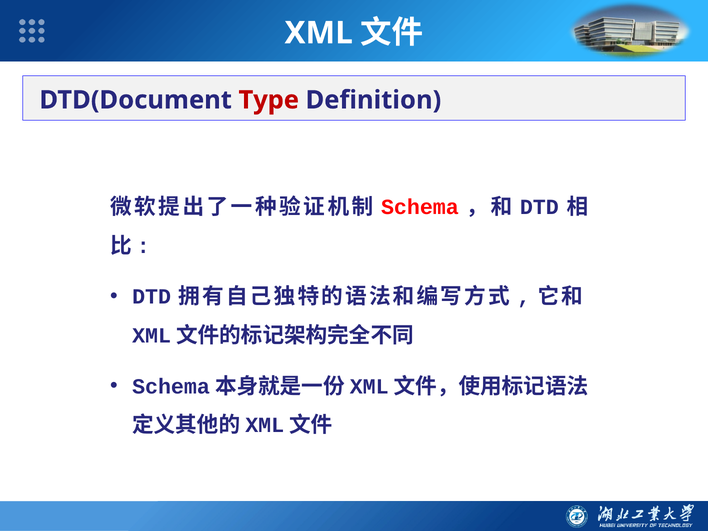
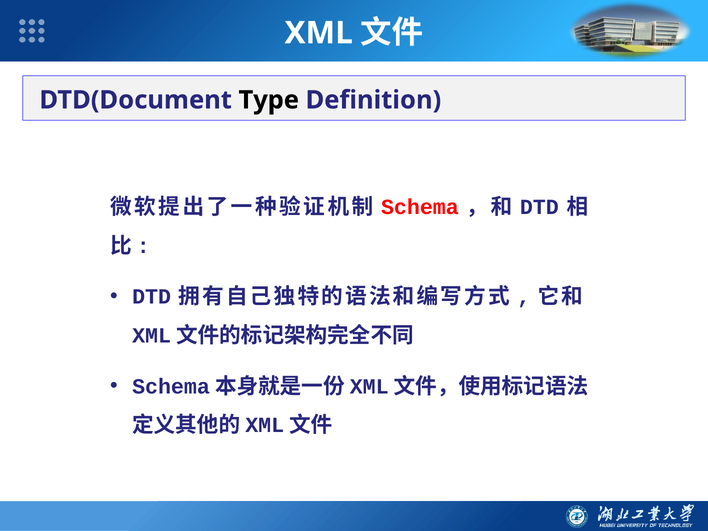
Type colour: red -> black
